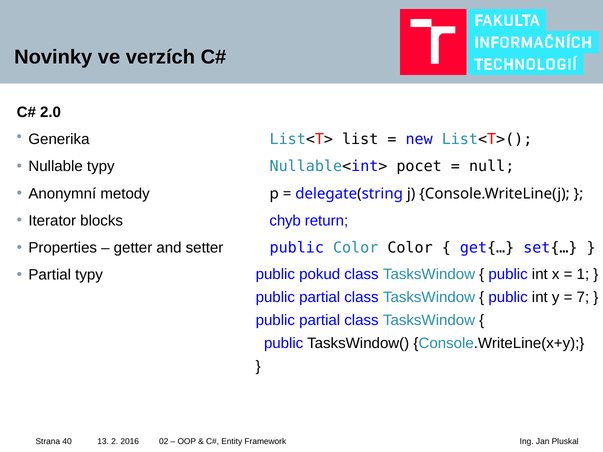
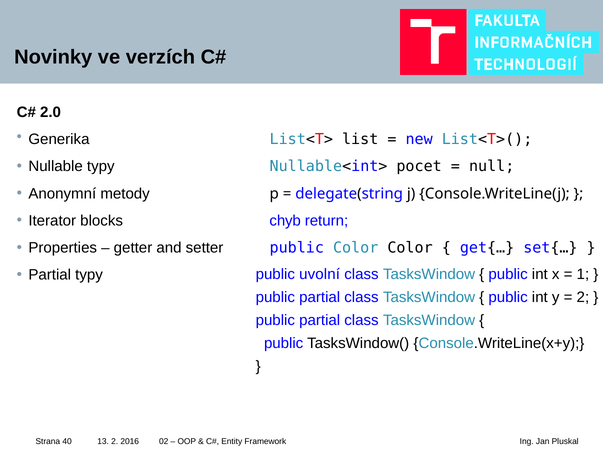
pokud: pokud -> uvolní
7 at (583, 297): 7 -> 2
